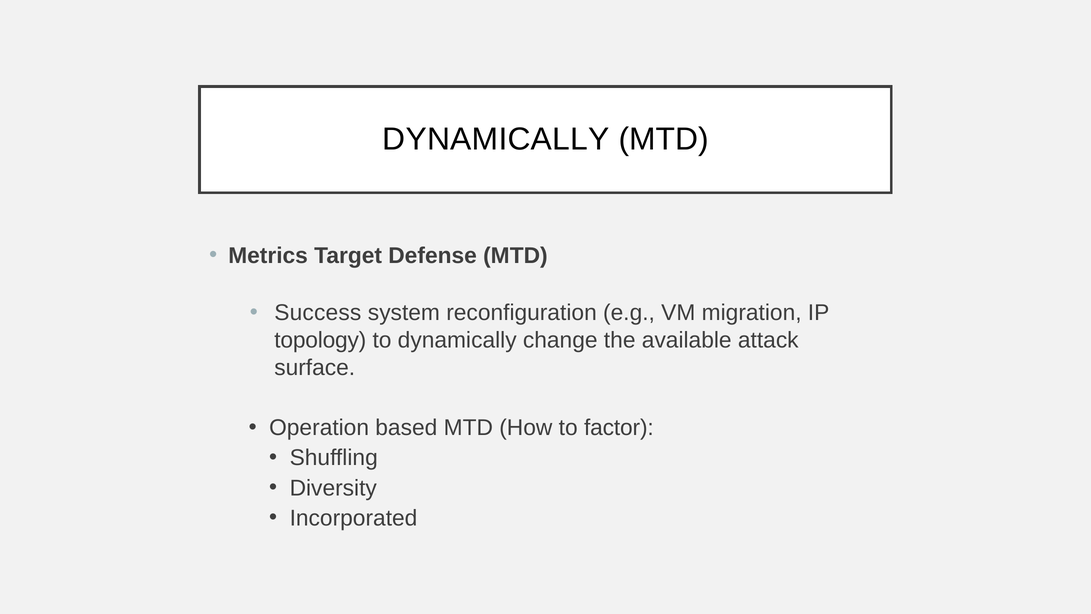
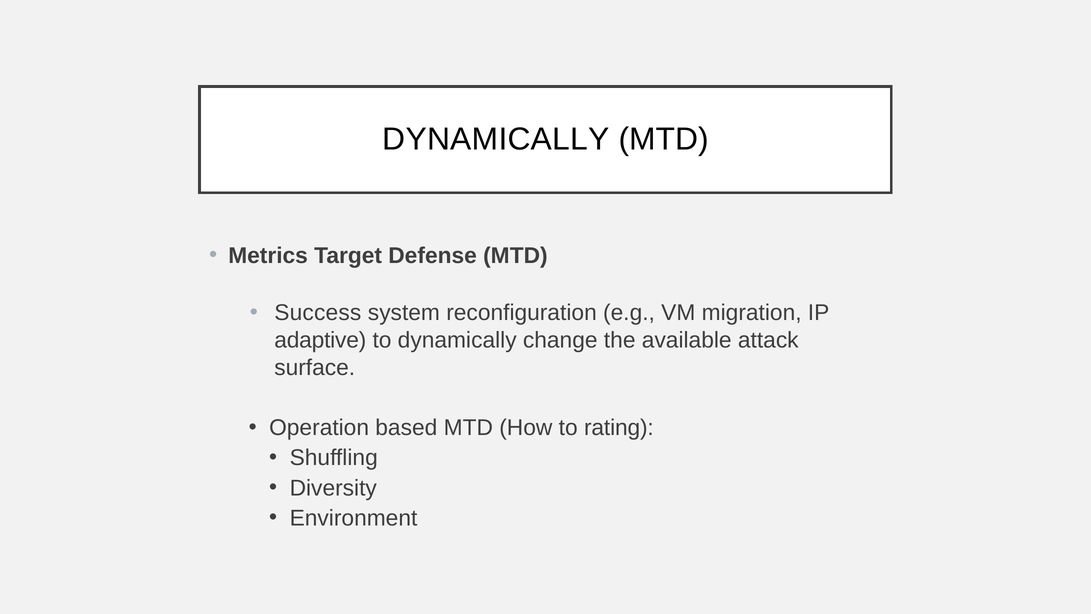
topology: topology -> adaptive
factor: factor -> rating
Incorporated: Incorporated -> Environment
